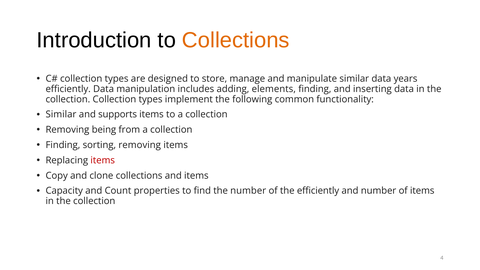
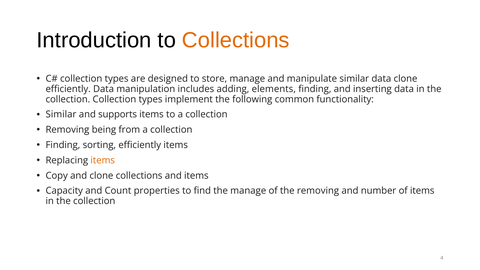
data years: years -> clone
sorting removing: removing -> efficiently
items at (103, 160) colour: red -> orange
the number: number -> manage
the efficiently: efficiently -> removing
